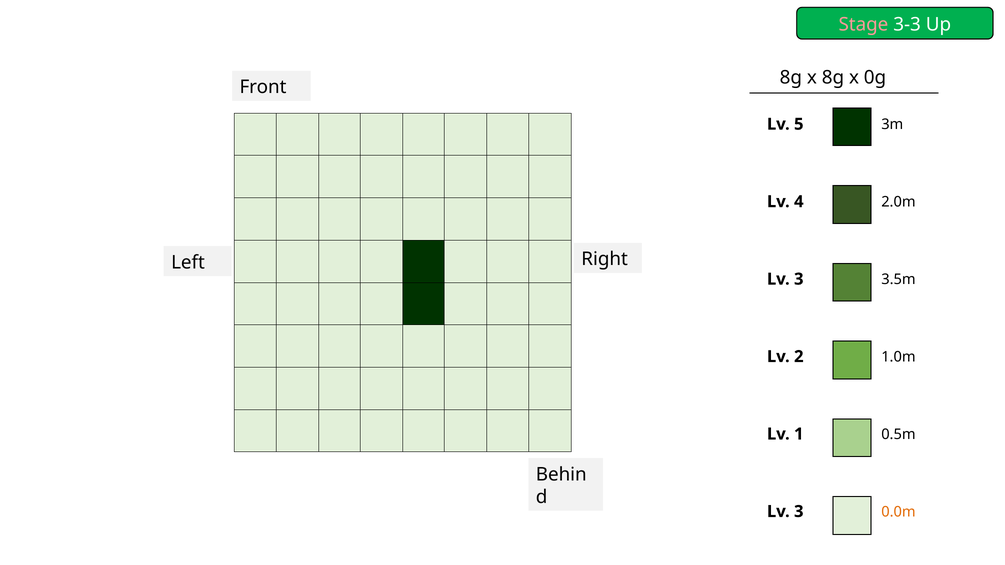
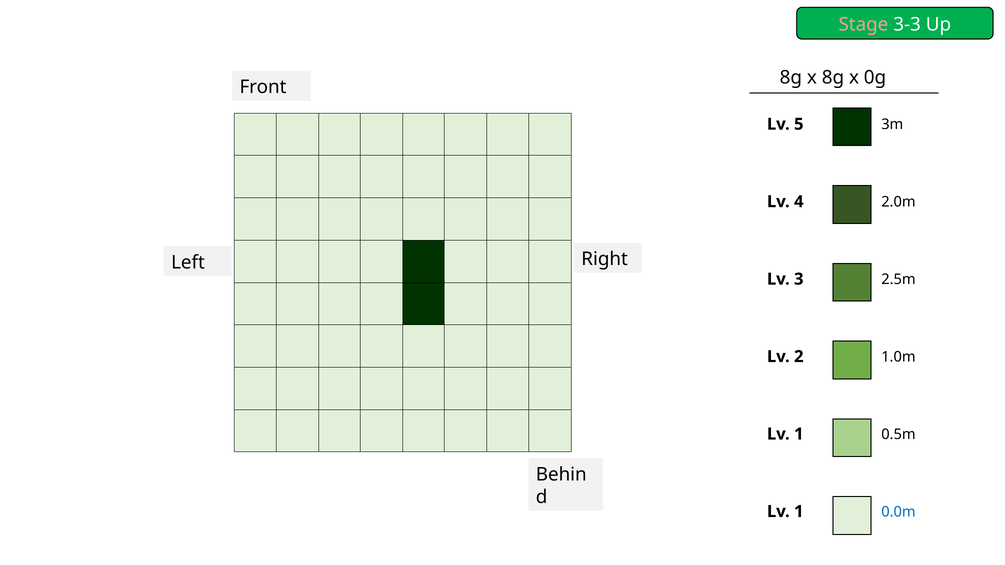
3.5m: 3.5m -> 2.5m
0.0m colour: orange -> blue
3 at (799, 512): 3 -> 1
